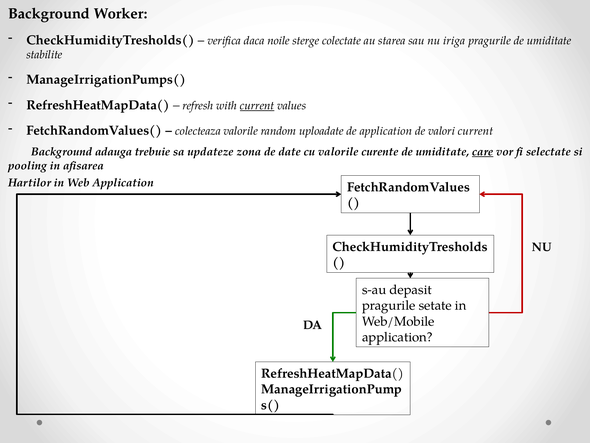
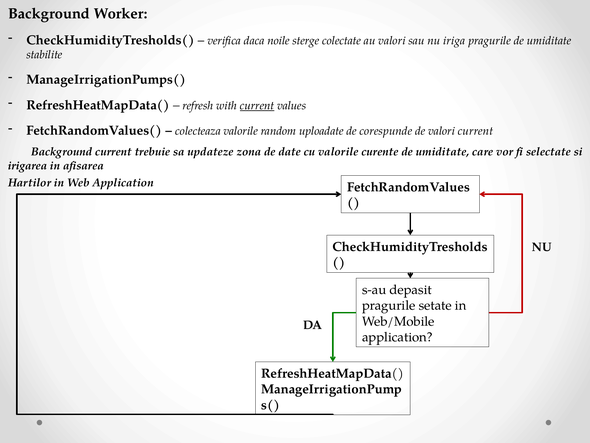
au starea: starea -> valori
de application: application -> corespunde
Background adauga: adauga -> current
care underline: present -> none
pooling: pooling -> irigarea
